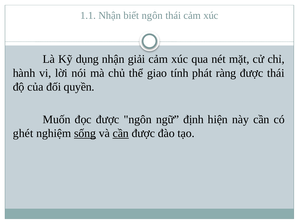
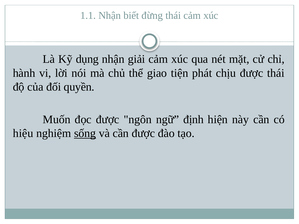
biết ngôn: ngôn -> đừng
tính: tính -> tiện
ràng: ràng -> chịu
ghét: ghét -> hiệu
cần at (121, 133) underline: present -> none
